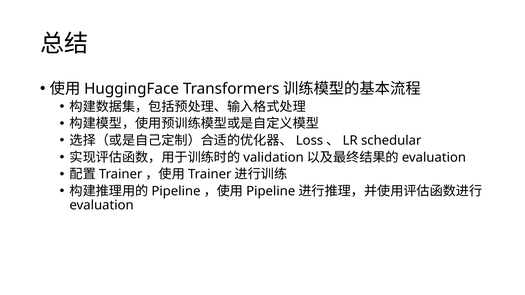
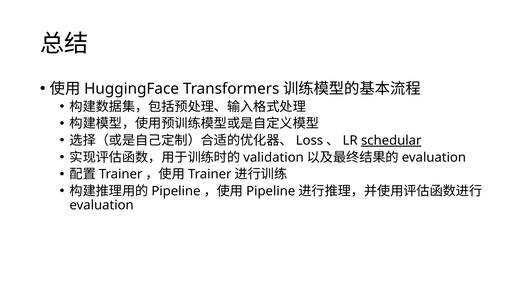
schedular underline: none -> present
